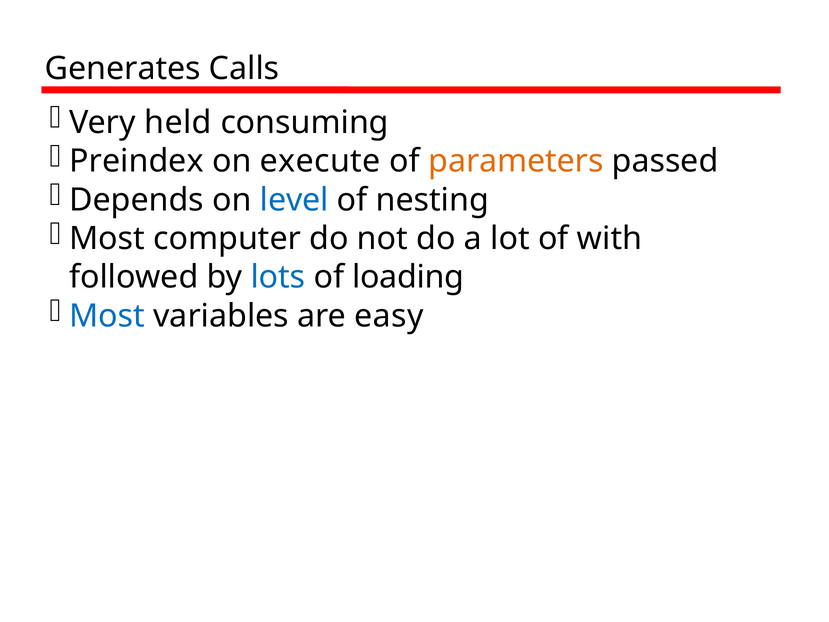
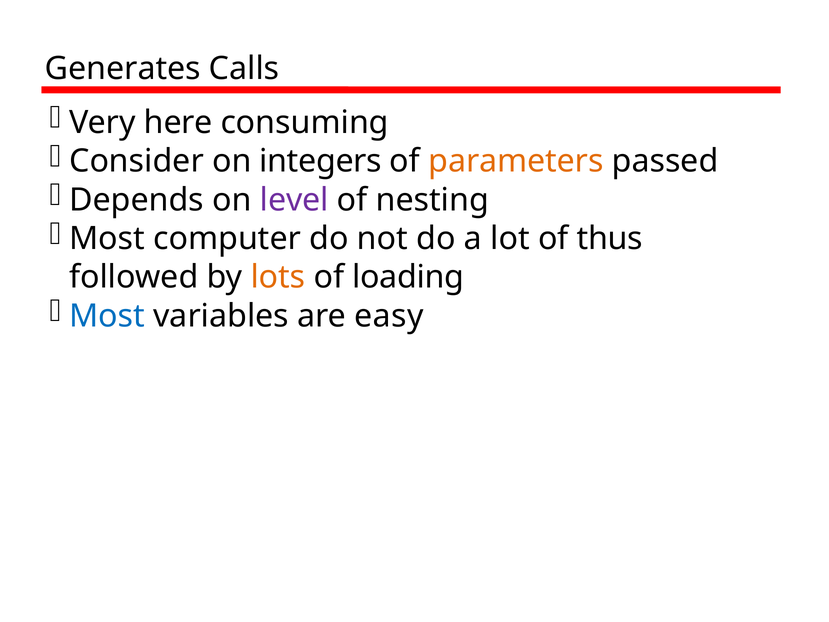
held: held -> here
Preindex: Preindex -> Consider
execute: execute -> integers
level colour: blue -> purple
with: with -> thus
lots colour: blue -> orange
